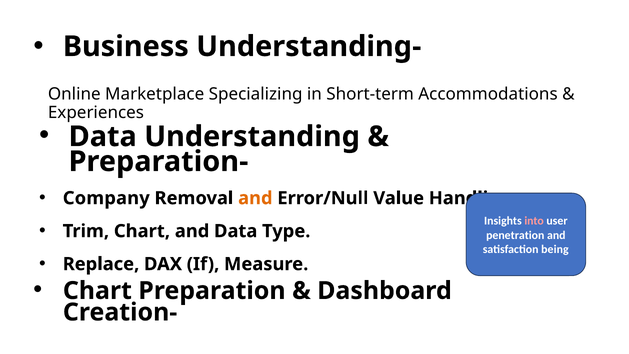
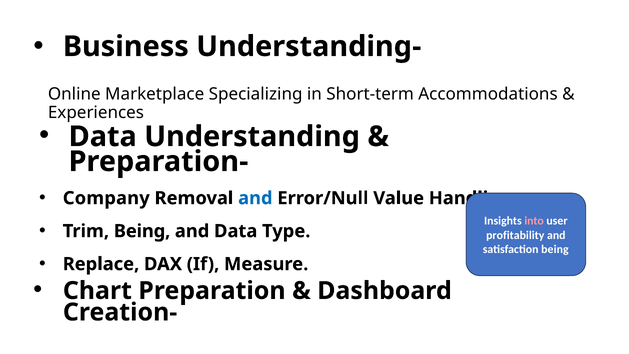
and at (255, 198) colour: orange -> blue
Trim Chart: Chart -> Being
penetration: penetration -> profitability
